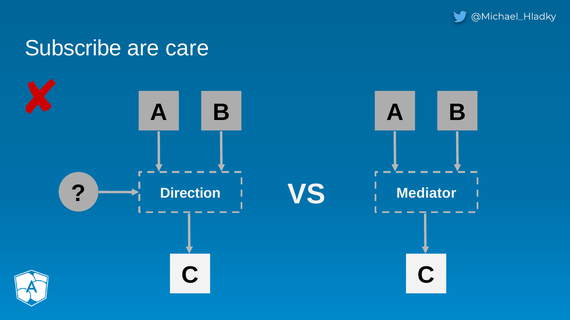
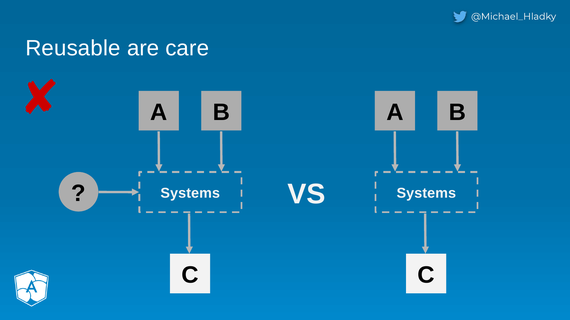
Subscribe: Subscribe -> Reusable
Direction at (190, 193): Direction -> Systems
Mediator at (426, 193): Mediator -> Systems
